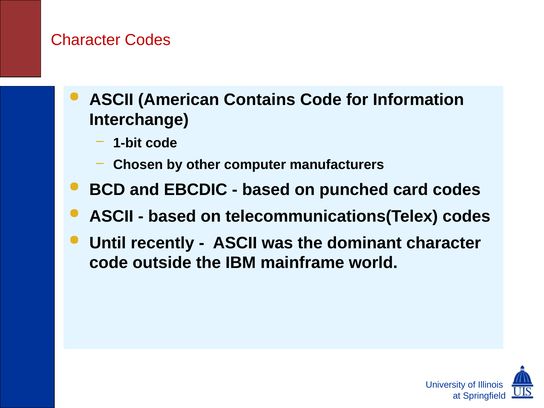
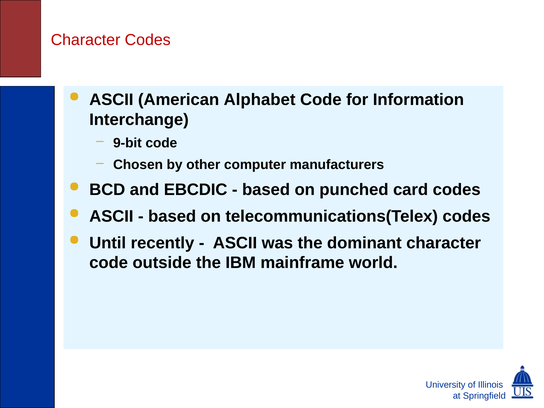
Contains: Contains -> Alphabet
1-bit: 1-bit -> 9-bit
